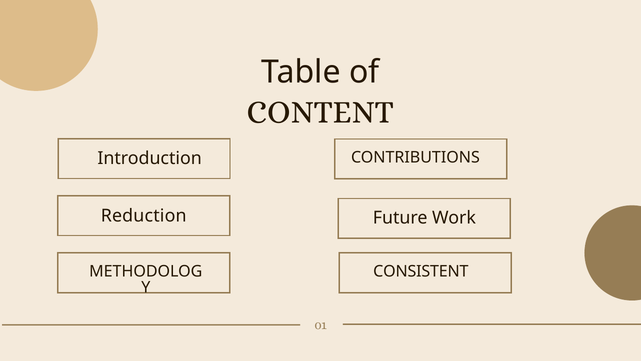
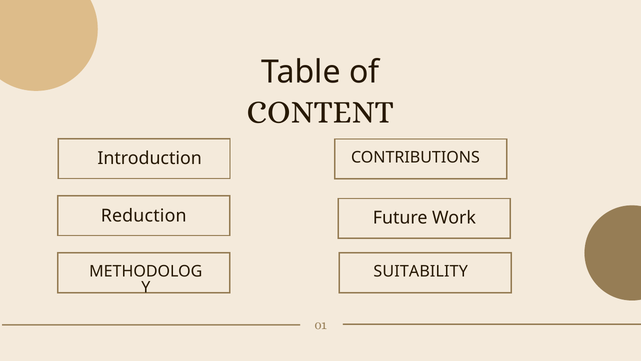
CONSISTENT: CONSISTENT -> SUITABILITY
